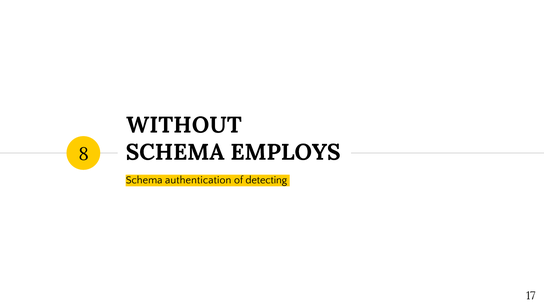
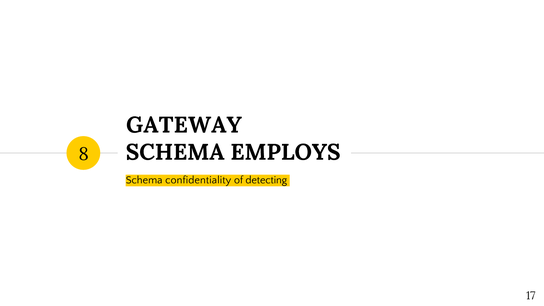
WITHOUT: WITHOUT -> GATEWAY
authentication: authentication -> confidentiality
